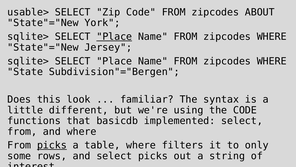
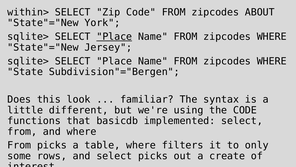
usable>: usable> -> within>
picks at (52, 145) underline: present -> none
string: string -> create
